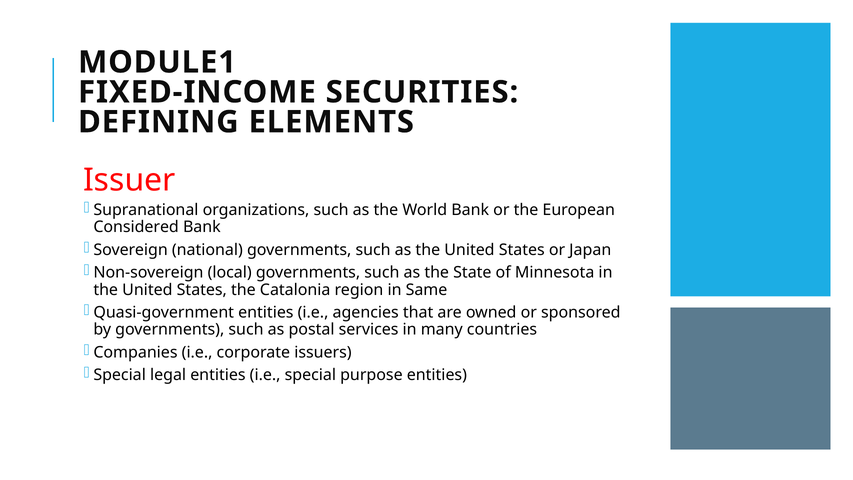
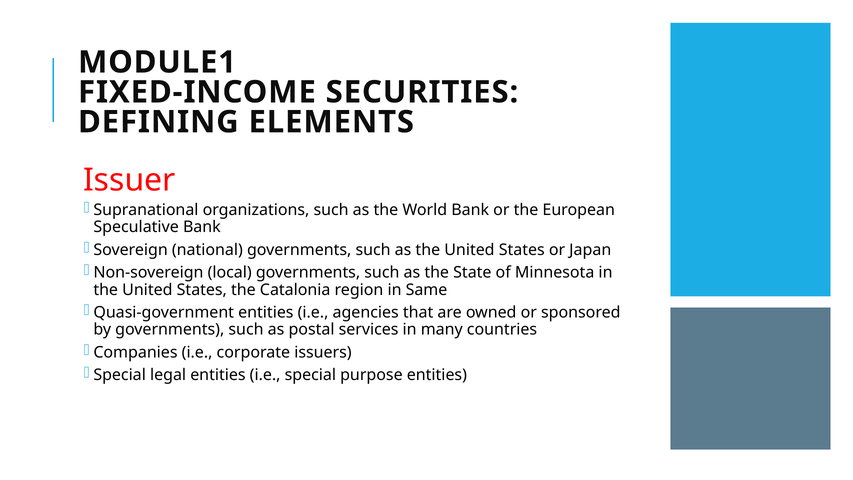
Considered: Considered -> Speculative
